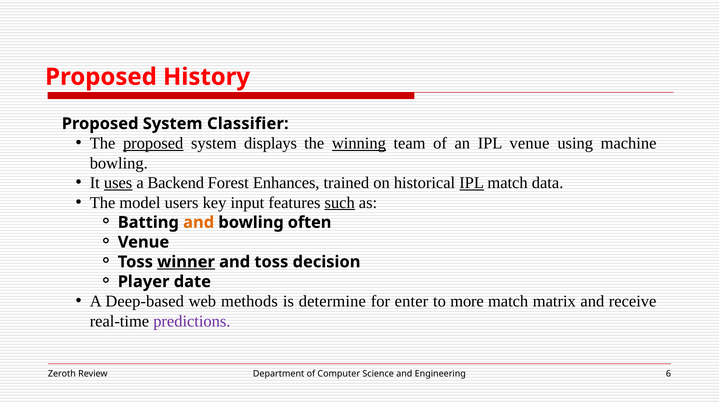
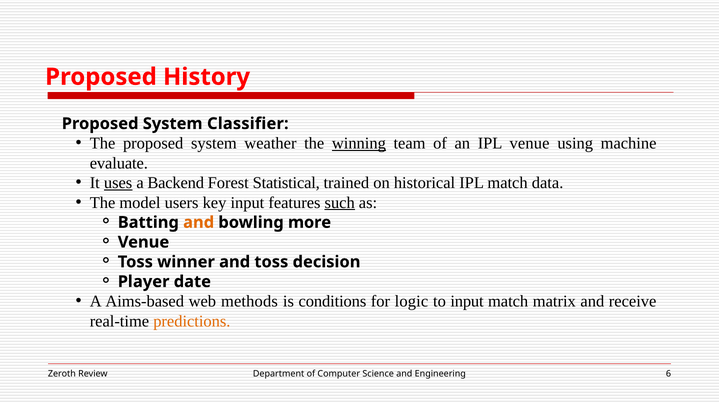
proposed at (153, 144) underline: present -> none
displays: displays -> weather
bowling at (119, 163): bowling -> evaluate
Enhances: Enhances -> Statistical
IPL at (472, 183) underline: present -> none
often: often -> more
winner underline: present -> none
Deep-based: Deep-based -> Aims-based
determine: determine -> conditions
enter: enter -> logic
to more: more -> input
predictions colour: purple -> orange
